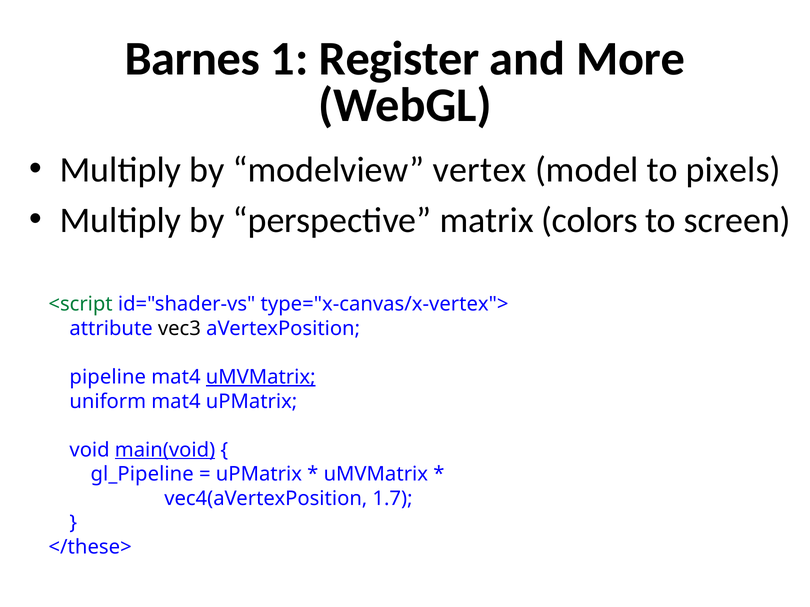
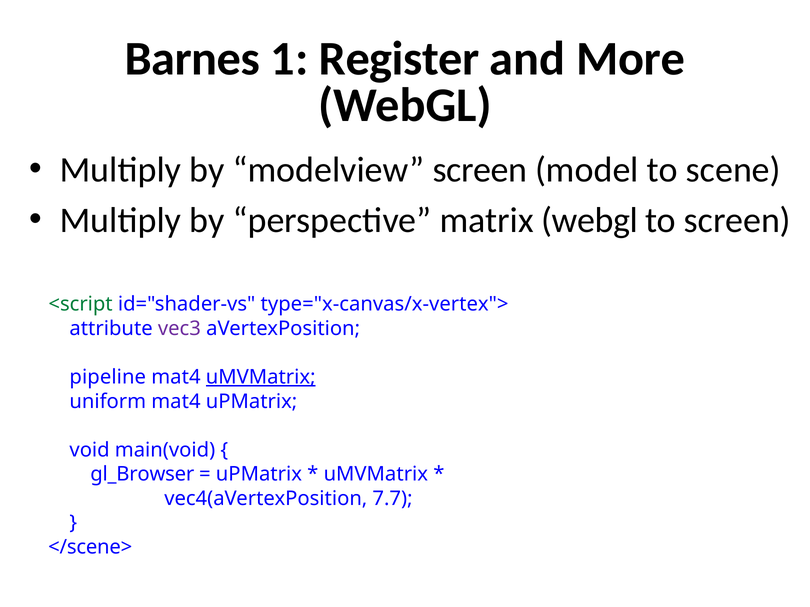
modelview vertex: vertex -> screen
pixels: pixels -> scene
matrix colors: colors -> webgl
vec3 colour: black -> purple
main(void underline: present -> none
gl_Pipeline: gl_Pipeline -> gl_Browser
1.7: 1.7 -> 7.7
</these>: </these> -> </scene>
